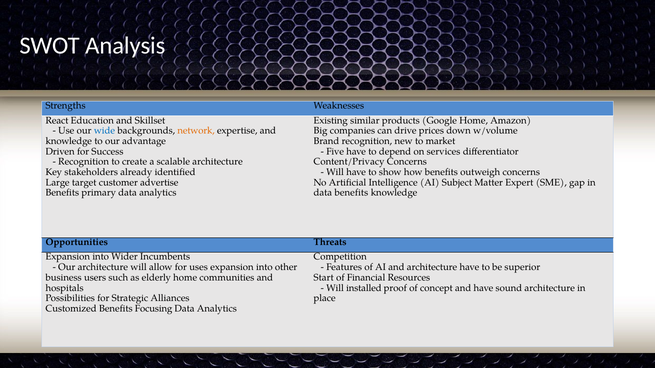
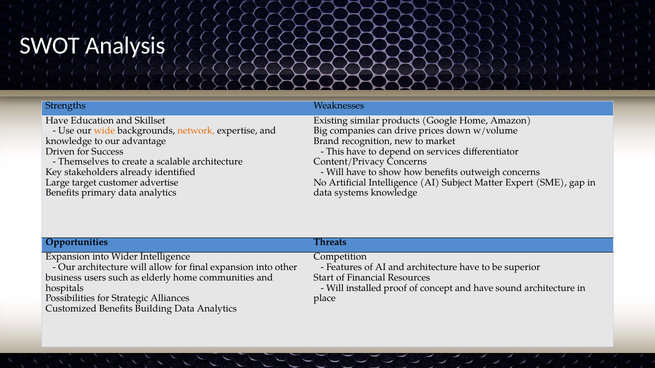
React at (57, 121): React -> Have
wide colour: blue -> orange
Five: Five -> This
Recognition at (84, 162): Recognition -> Themselves
data benefits: benefits -> systems
Wider Incumbents: Incumbents -> Intelligence
uses: uses -> final
Focusing: Focusing -> Building
